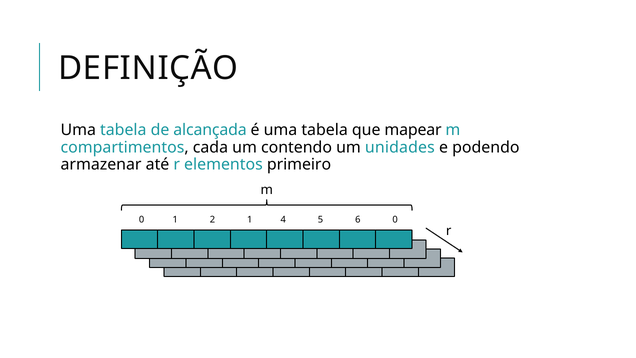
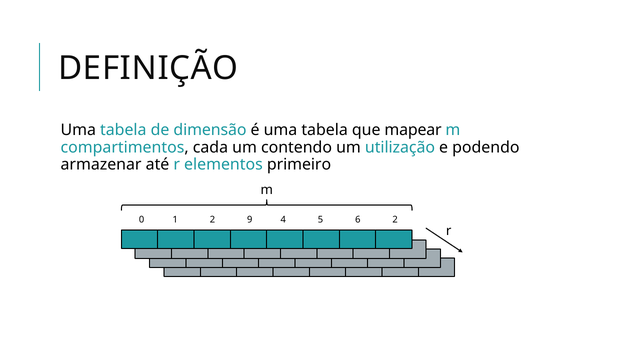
alcançada: alcançada -> dimensão
unidades: unidades -> utilização
2 1: 1 -> 9
6 0: 0 -> 2
